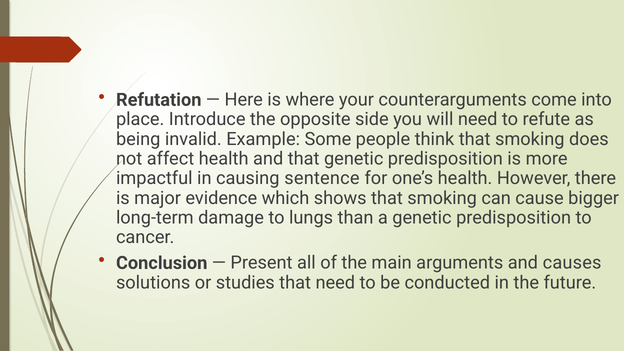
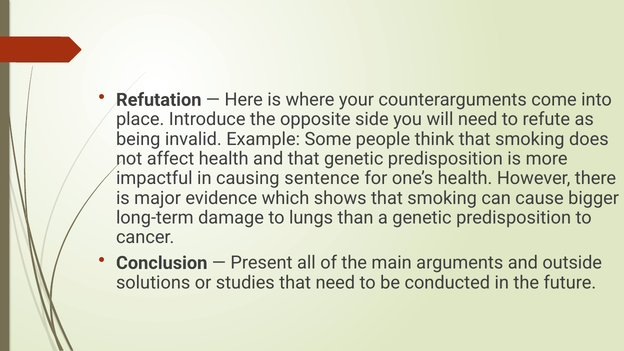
causes: causes -> outside
